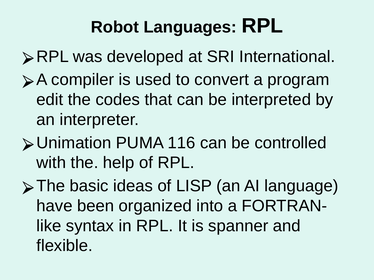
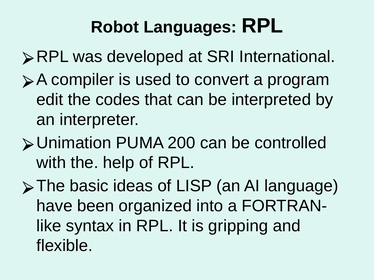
116: 116 -> 200
spanner: spanner -> gripping
